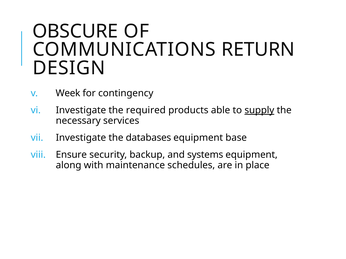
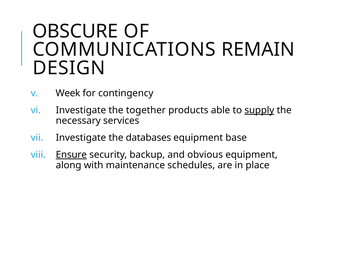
RETURN: RETURN -> REMAIN
required: required -> together
Ensure underline: none -> present
systems: systems -> obvious
